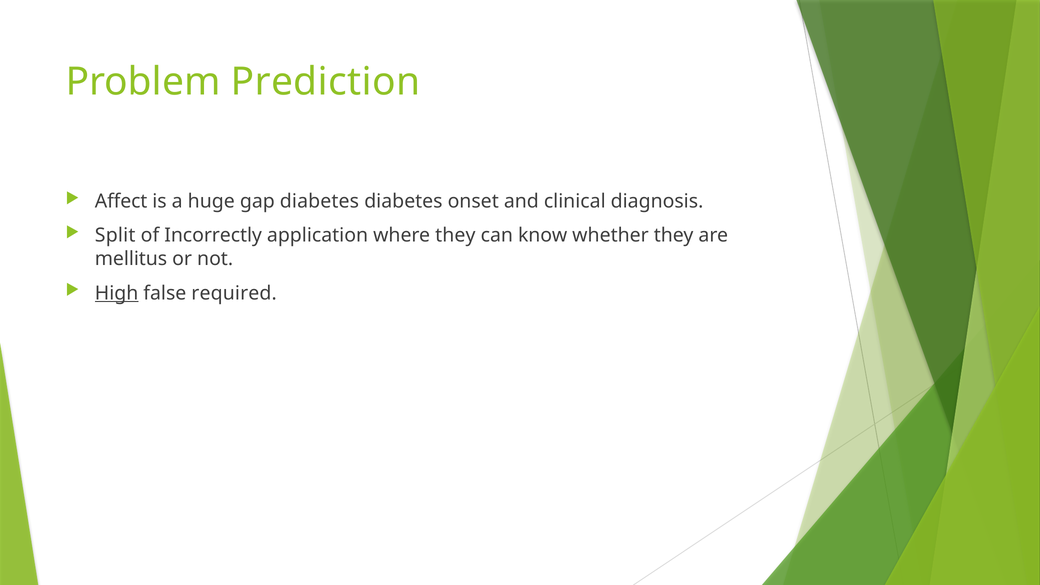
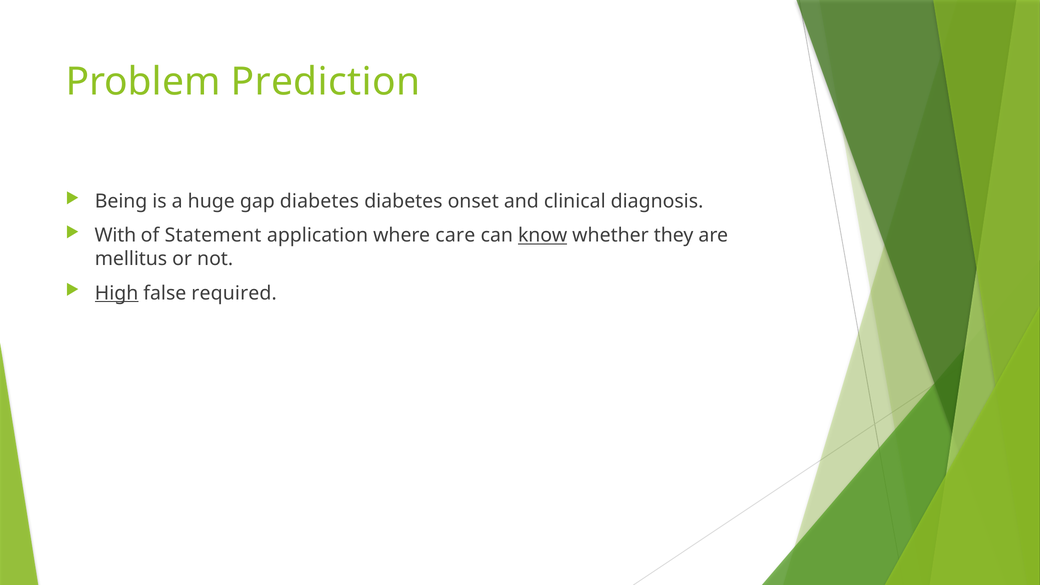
Affect: Affect -> Being
Split: Split -> With
Incorrectly: Incorrectly -> Statement
where they: they -> care
know underline: none -> present
